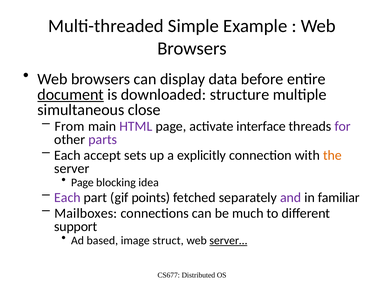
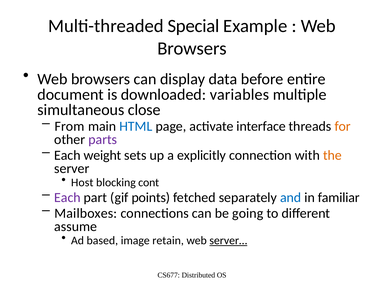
Simple: Simple -> Special
document underline: present -> none
structure: structure -> variables
HTML colour: purple -> blue
for colour: purple -> orange
accept: accept -> weight
Page at (82, 183): Page -> Host
idea: idea -> cont
and colour: purple -> blue
much: much -> going
support: support -> assume
struct: struct -> retain
